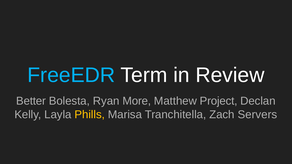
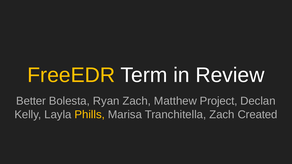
FreeEDR colour: light blue -> yellow
Ryan More: More -> Zach
Servers: Servers -> Created
